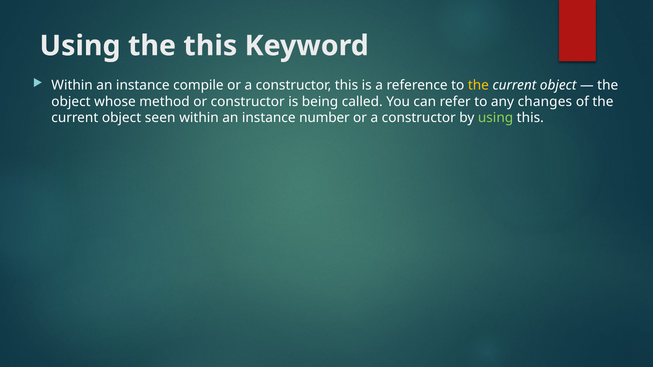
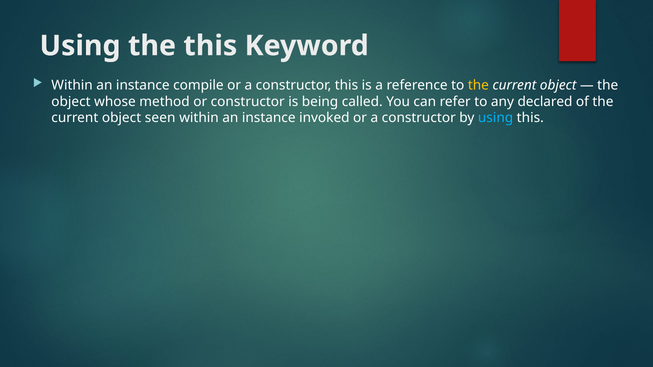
changes: changes -> declared
number: number -> invoked
using at (496, 118) colour: light green -> light blue
